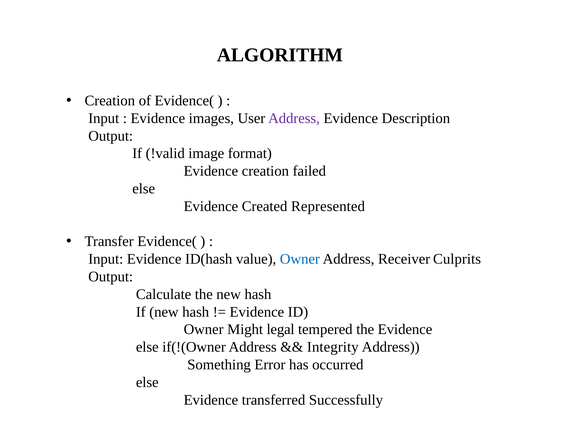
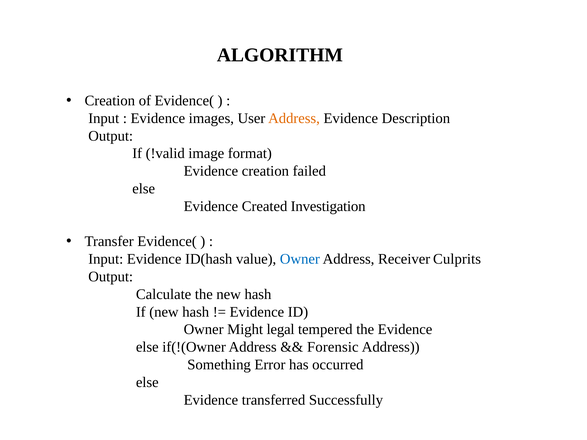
Address at (294, 118) colour: purple -> orange
Represented: Represented -> Investigation
Integrity: Integrity -> Forensic
